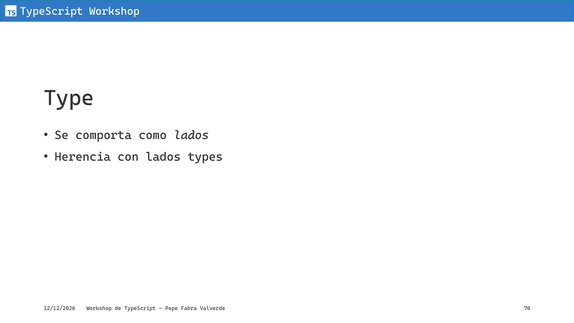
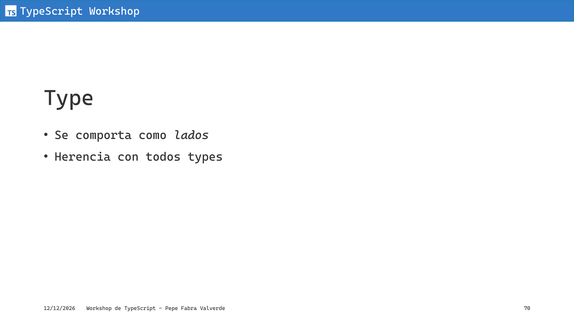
con lados: lados -> todos
